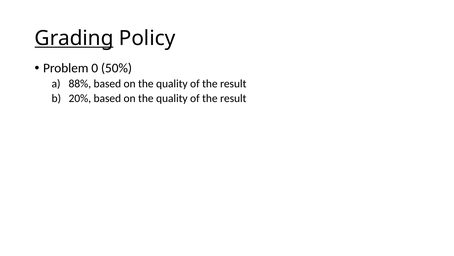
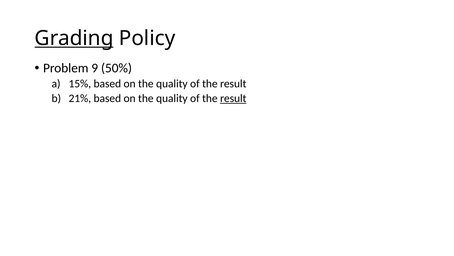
0: 0 -> 9
88%: 88% -> 15%
20%: 20% -> 21%
result at (233, 98) underline: none -> present
